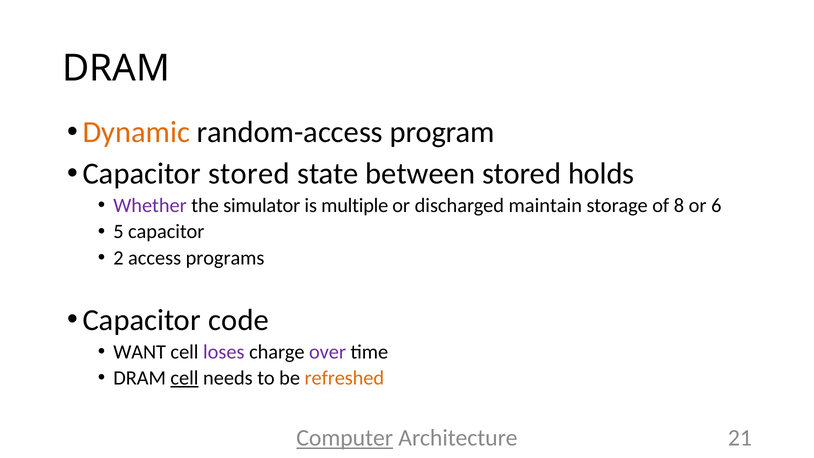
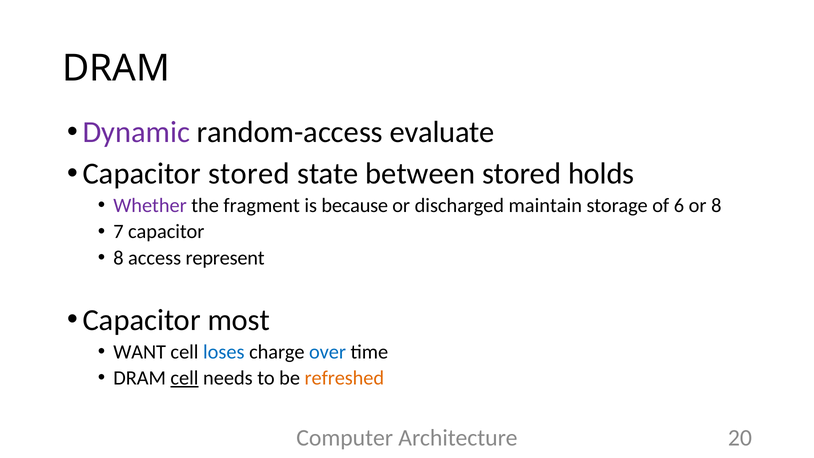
Dynamic colour: orange -> purple
program: program -> evaluate
simulator: simulator -> fragment
multiple: multiple -> because
8: 8 -> 6
or 6: 6 -> 8
5: 5 -> 7
2 at (118, 258): 2 -> 8
programs: programs -> represent
code: code -> most
loses colour: purple -> blue
over colour: purple -> blue
Computer underline: present -> none
21: 21 -> 20
